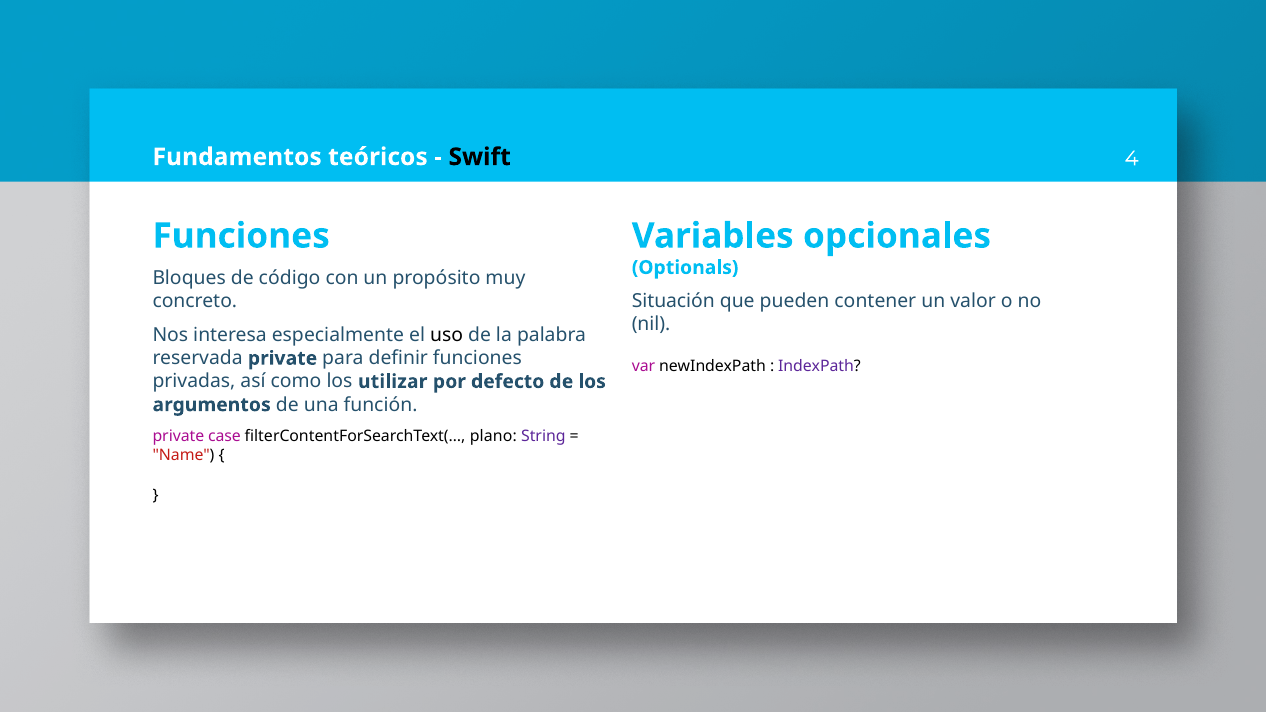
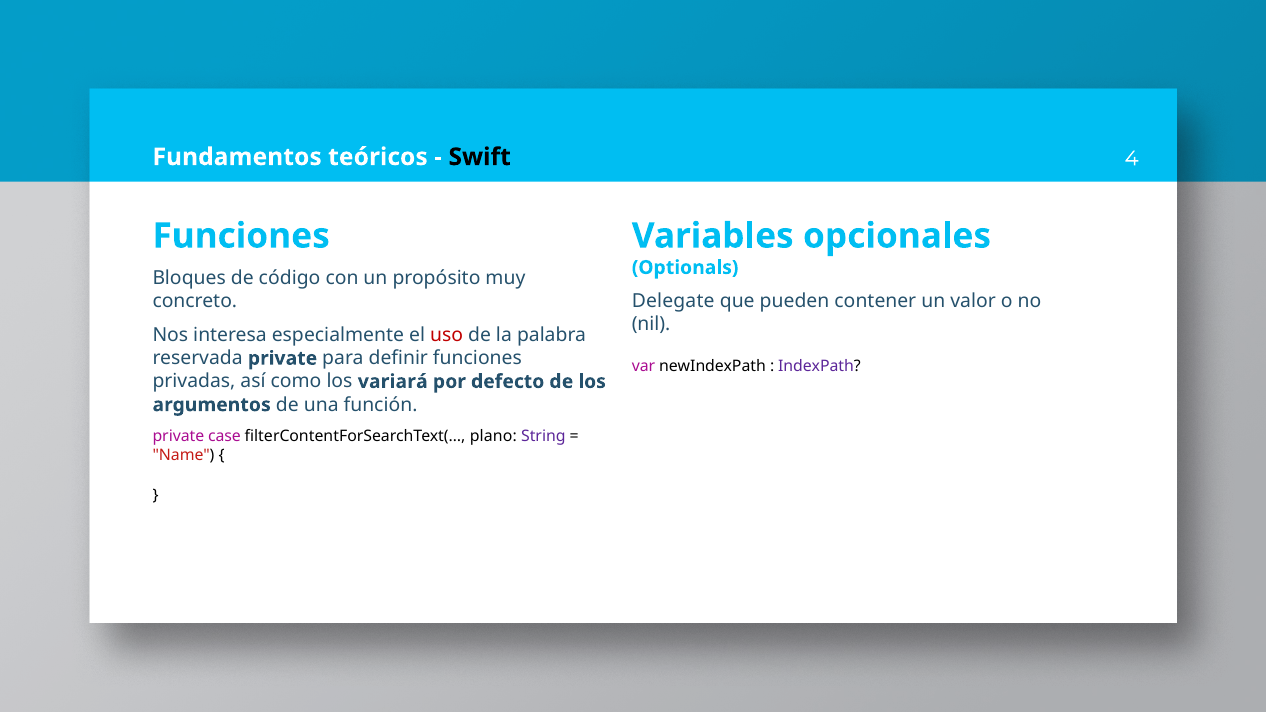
Situación: Situación -> Delegate
uso colour: black -> red
utilizar: utilizar -> variará
